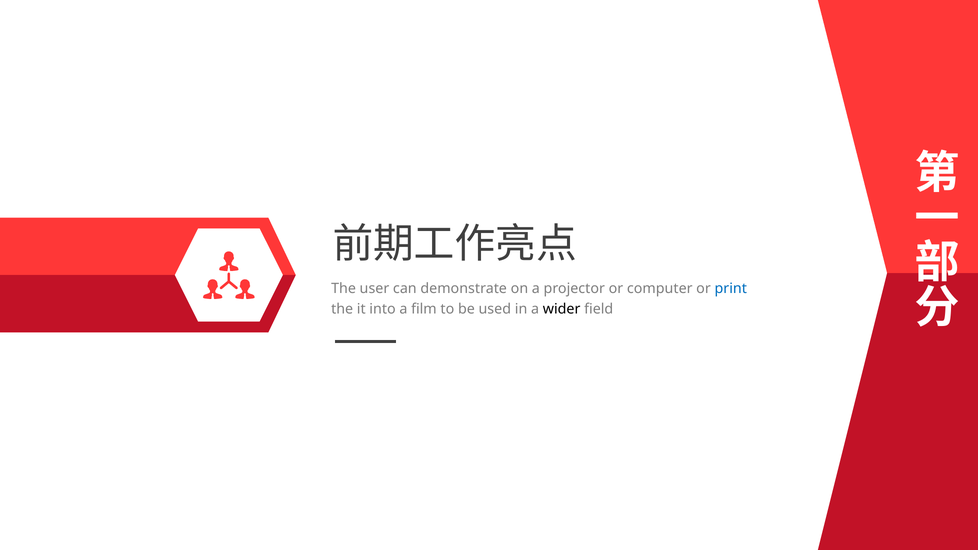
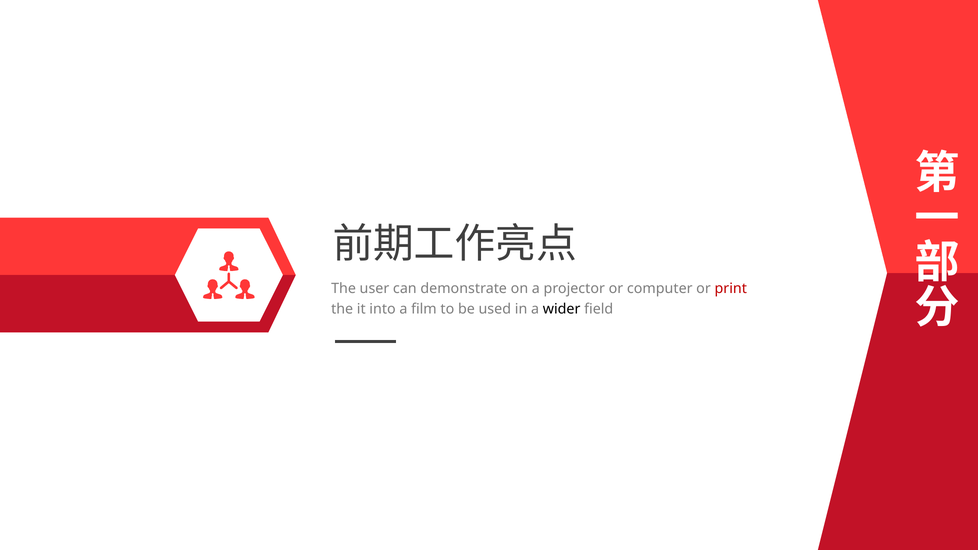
print colour: blue -> red
